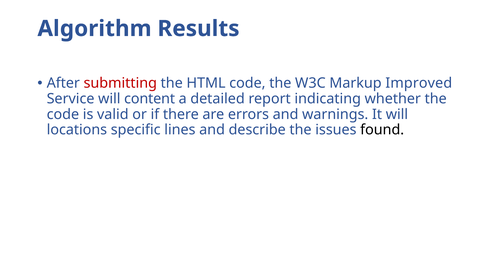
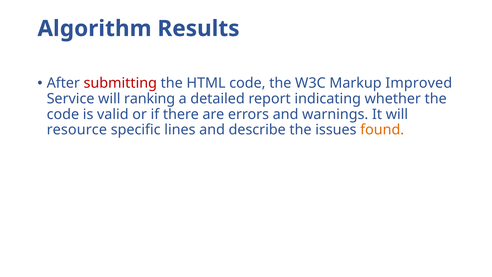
content: content -> ranking
locations: locations -> resource
found colour: black -> orange
